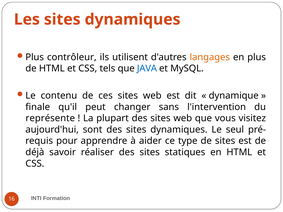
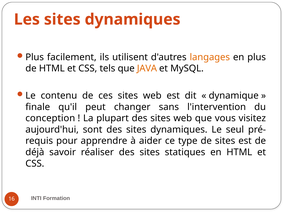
contrôleur: contrôleur -> facilement
JAVA colour: blue -> orange
représente: représente -> conception
